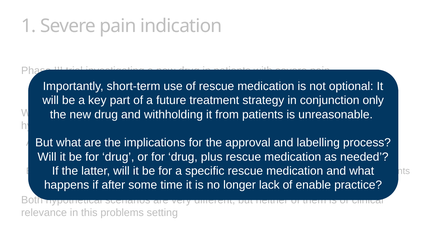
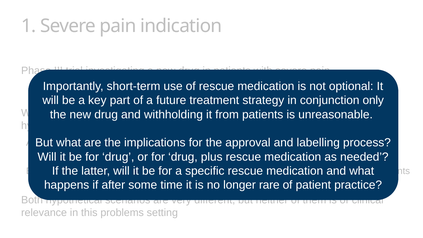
lack: lack -> rare
enable: enable -> patient
